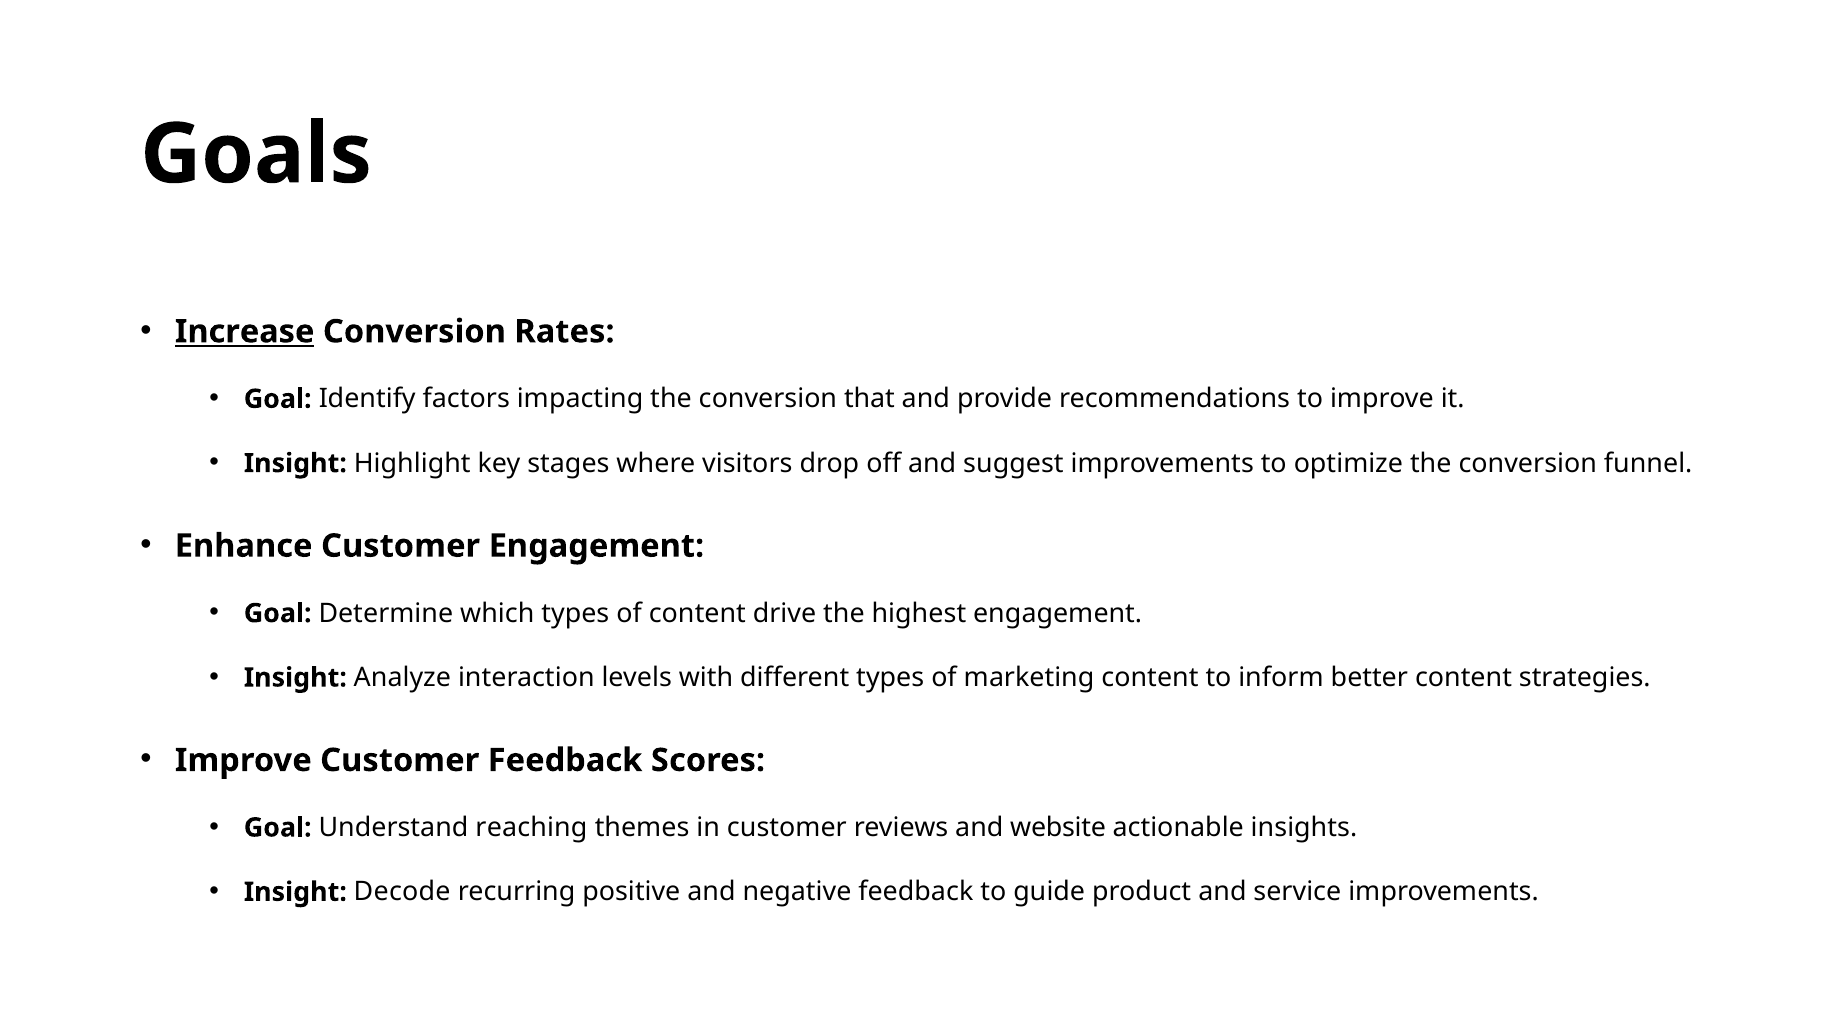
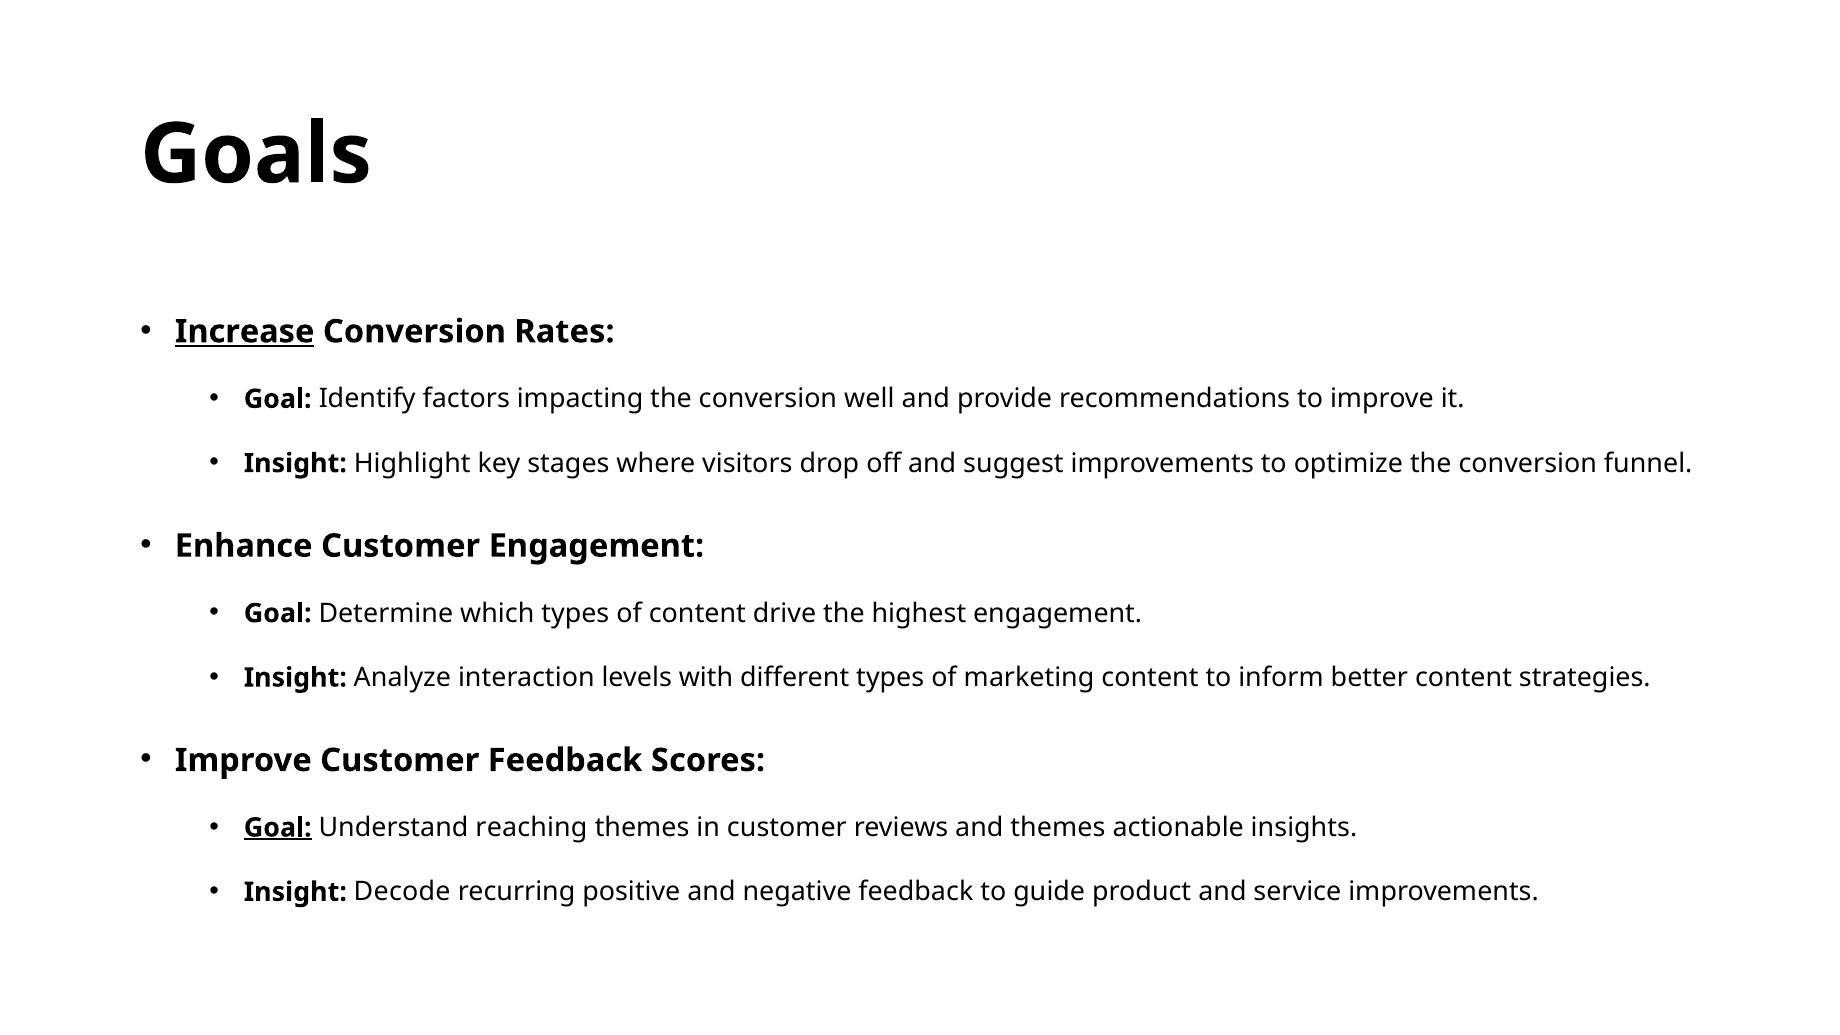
that: that -> well
Goal at (278, 828) underline: none -> present
and website: website -> themes
